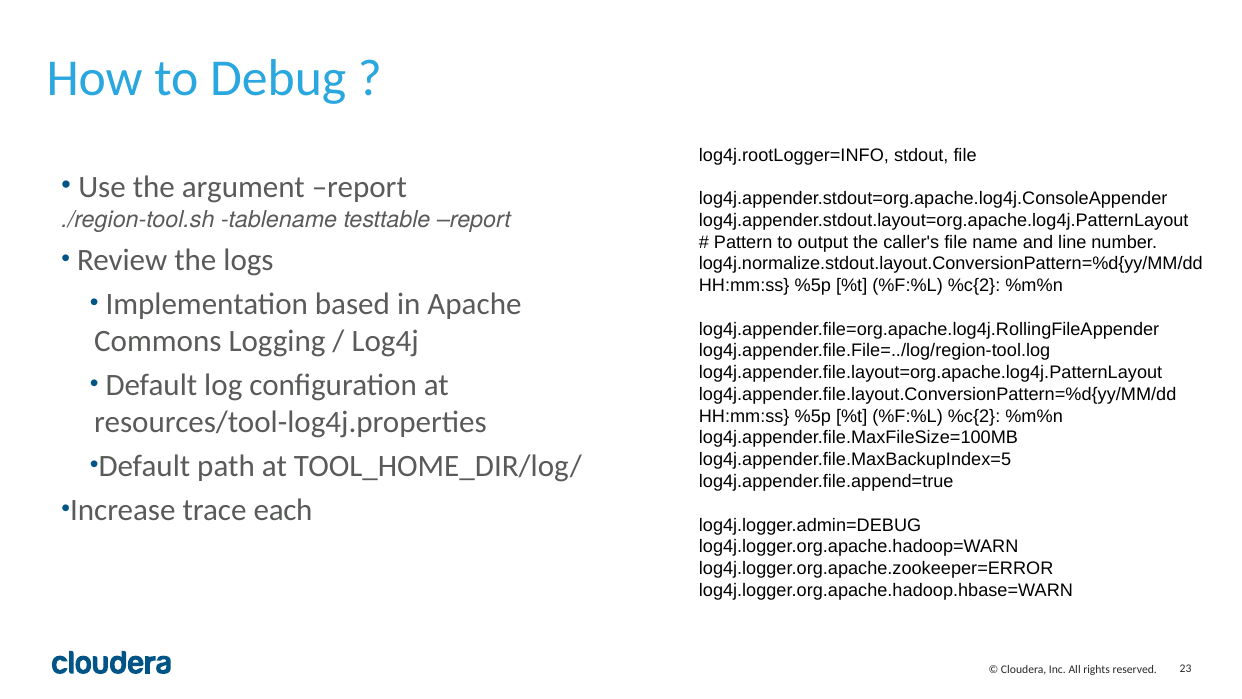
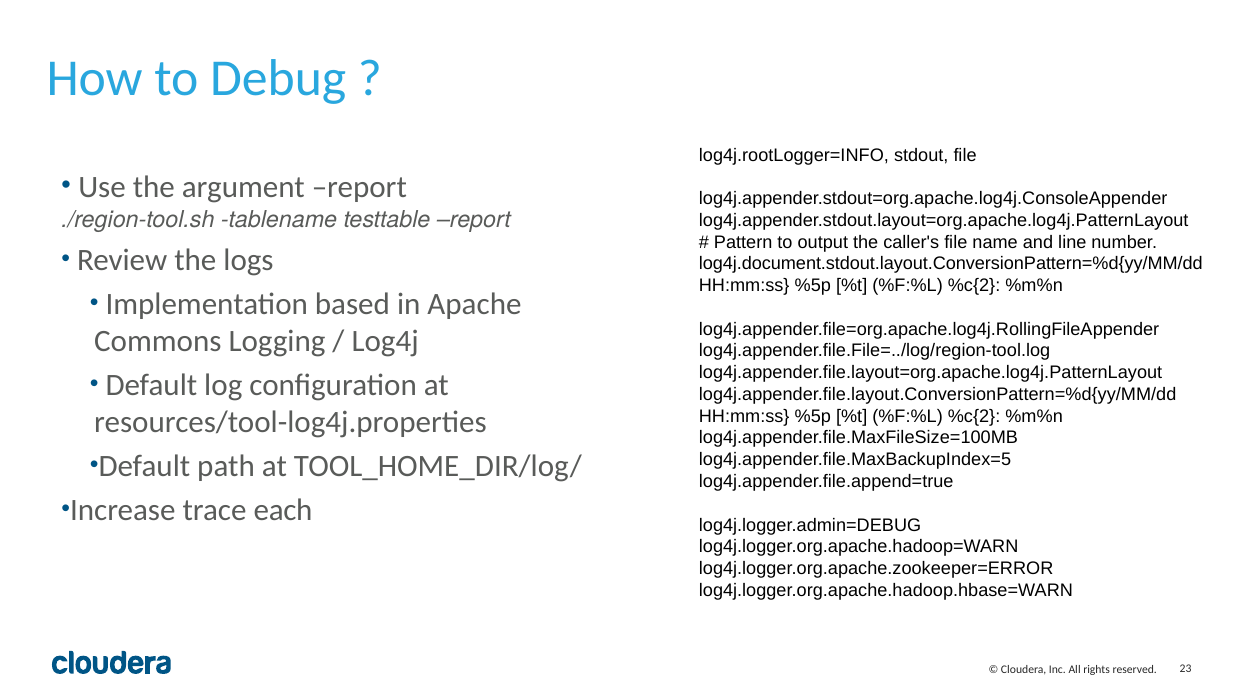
log4j.normalize.stdout.layout.ConversionPattern=%d{yy/MM/dd: log4j.normalize.stdout.layout.ConversionPattern=%d{yy/MM/dd -> log4j.document.stdout.layout.ConversionPattern=%d{yy/MM/dd
